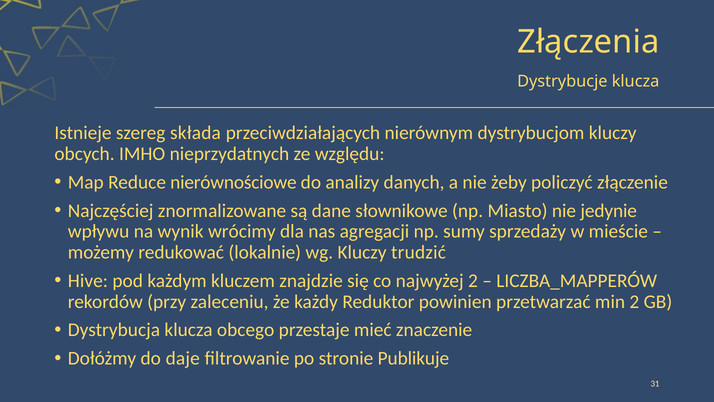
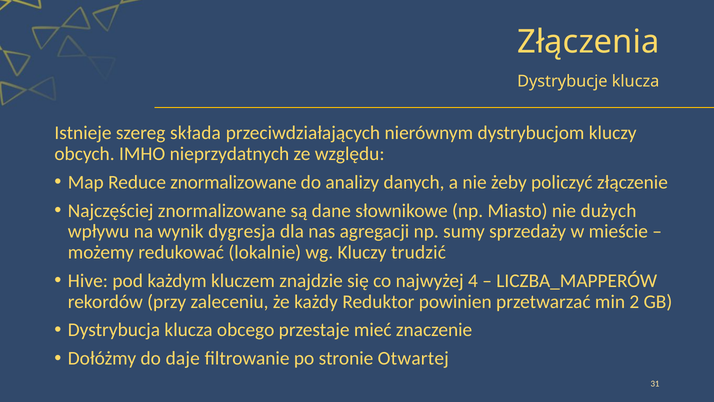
Reduce nierównościowe: nierównościowe -> znormalizowane
jedynie: jedynie -> dużych
wrócimy: wrócimy -> dygresja
najwyżej 2: 2 -> 4
Publikuje: Publikuje -> Otwartej
